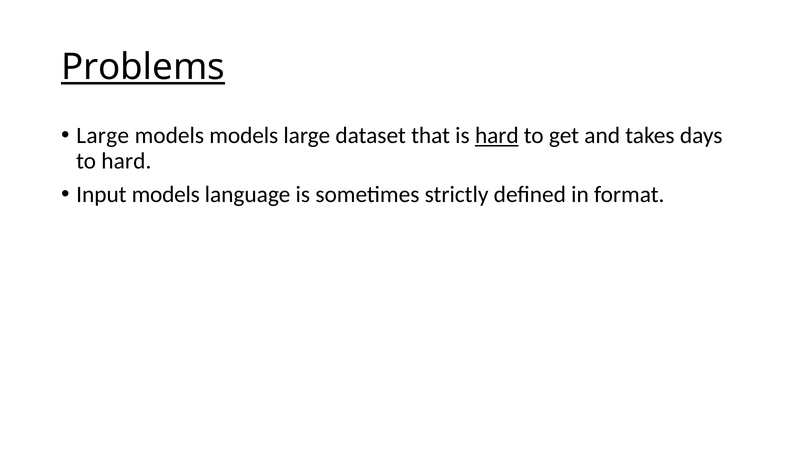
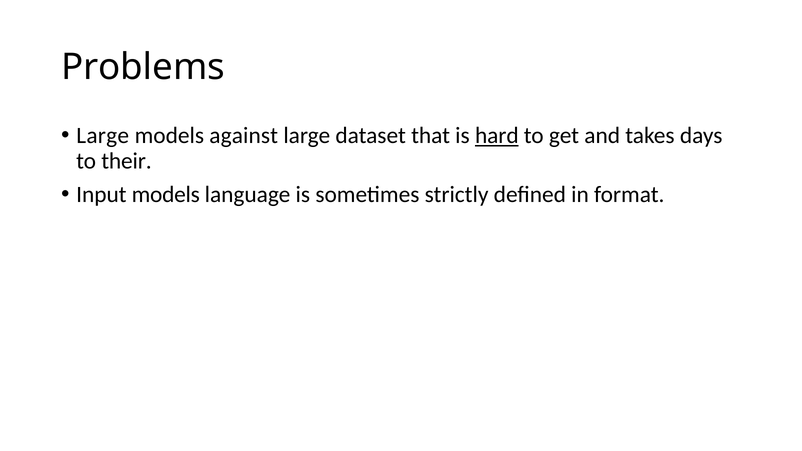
Problems underline: present -> none
models models: models -> against
to hard: hard -> their
